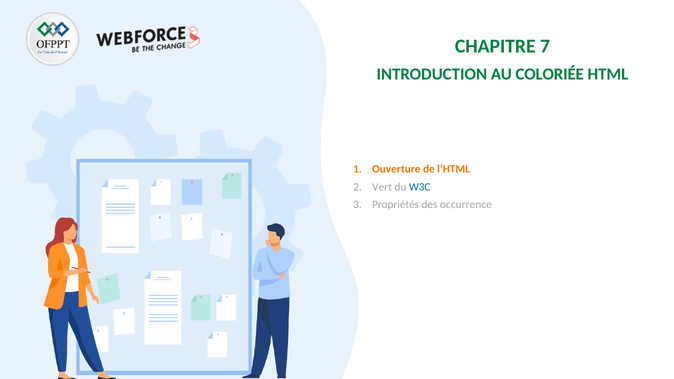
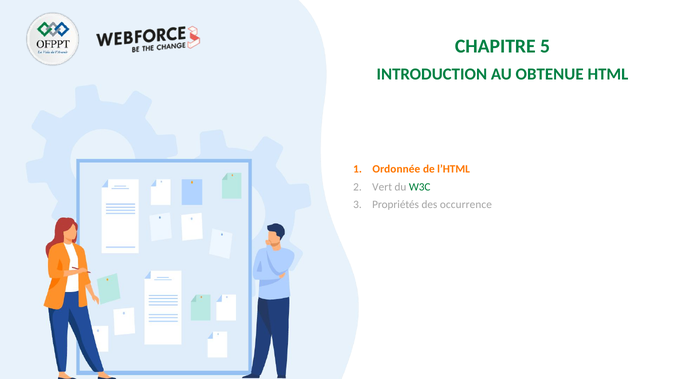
7: 7 -> 5
COLORIÉE: COLORIÉE -> OBTENUE
Ouverture: Ouverture -> Ordonnée
W3C colour: blue -> green
